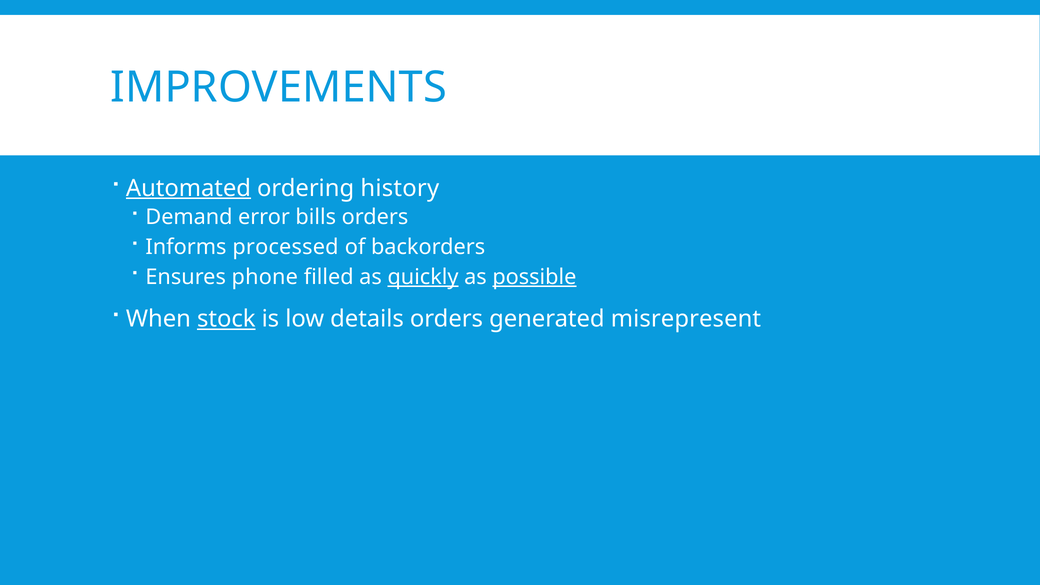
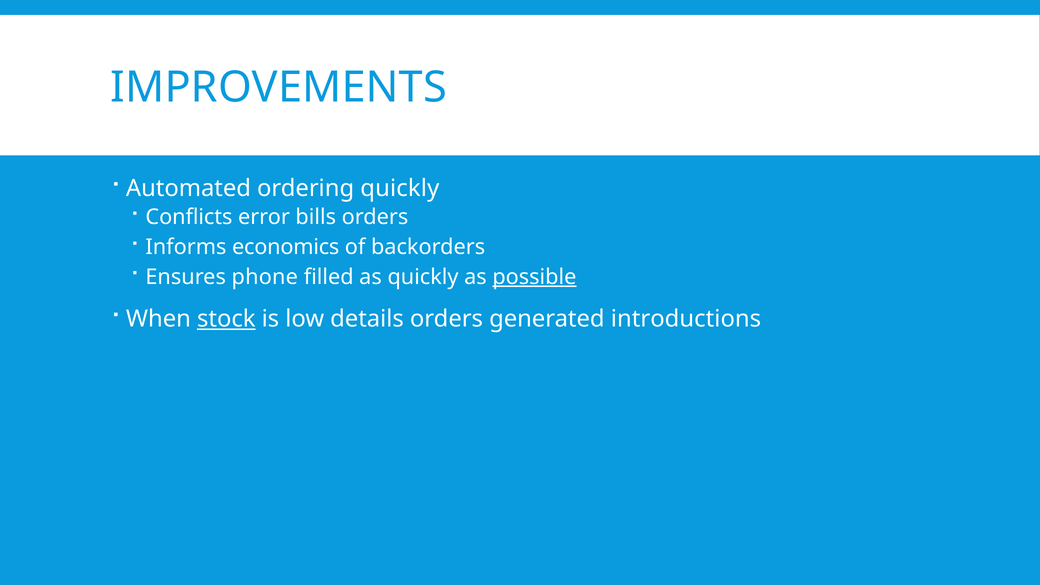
Automated underline: present -> none
ordering history: history -> quickly
Demand: Demand -> Conflicts
processed: processed -> economics
quickly at (423, 277) underline: present -> none
misrepresent: misrepresent -> introductions
